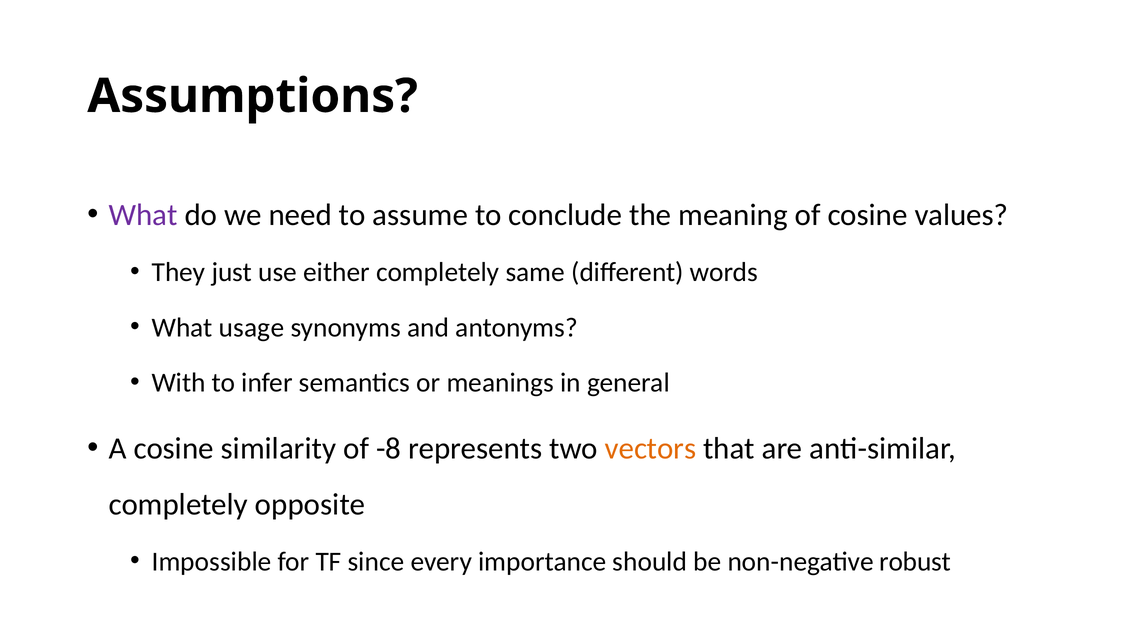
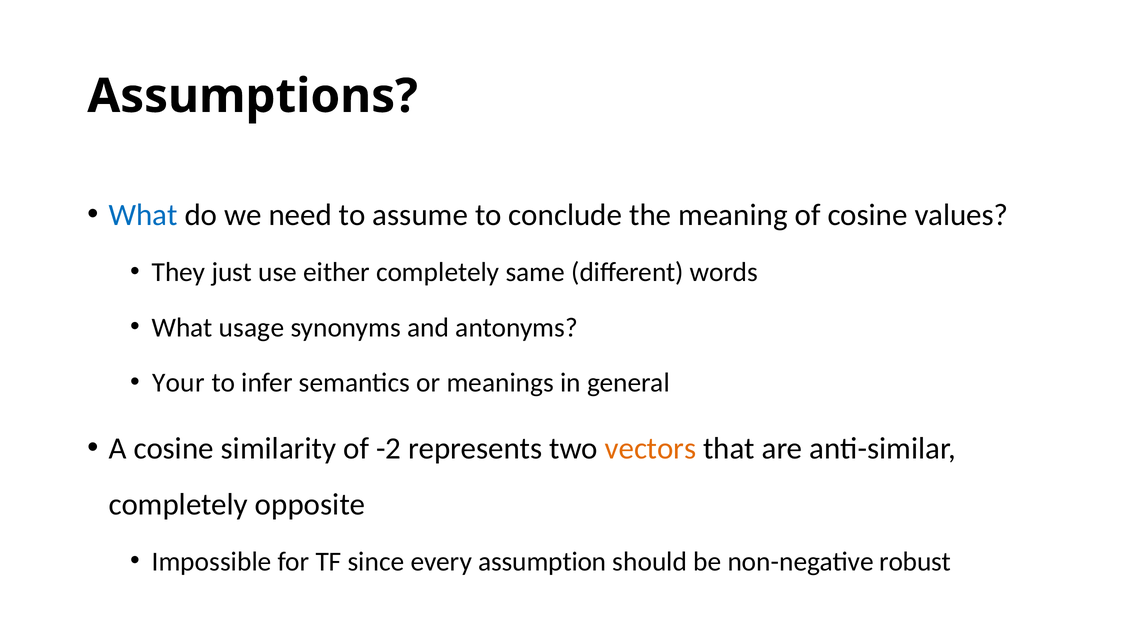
What at (143, 215) colour: purple -> blue
With: With -> Your
-8: -8 -> -2
importance: importance -> assumption
